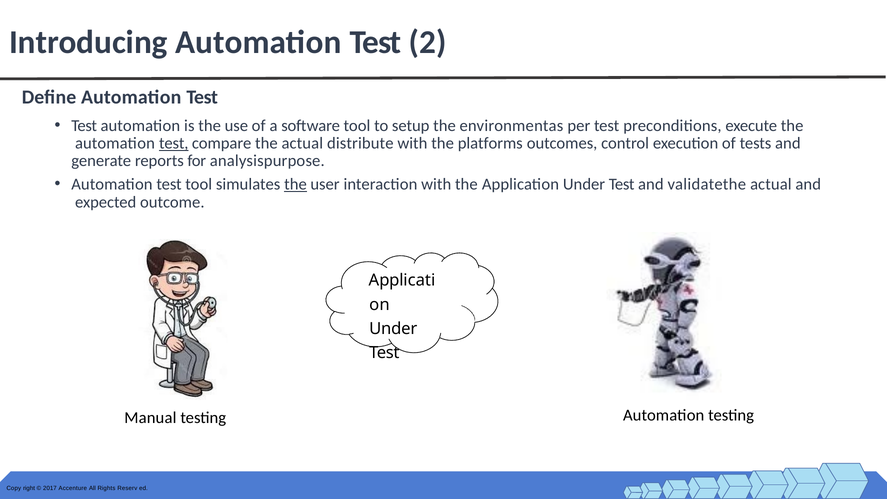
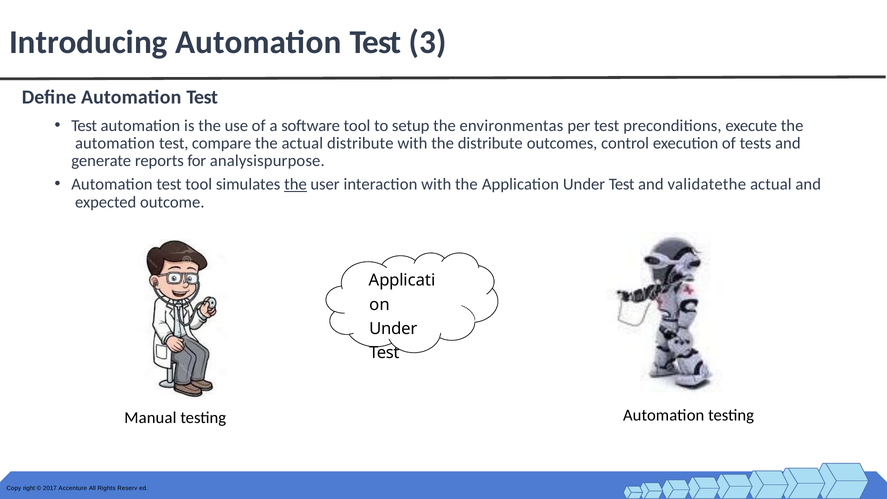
2: 2 -> 3
test at (174, 143) underline: present -> none
the platforms: platforms -> distribute
